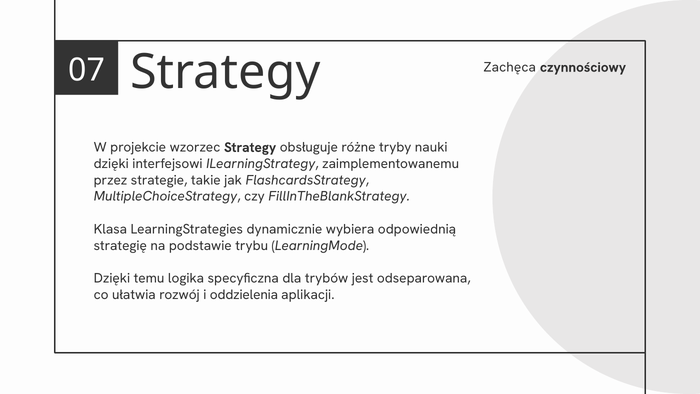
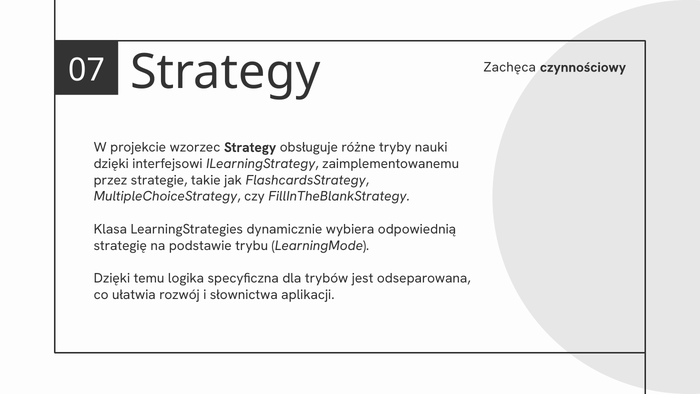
oddzielenia: oddzielenia -> słownictwa
